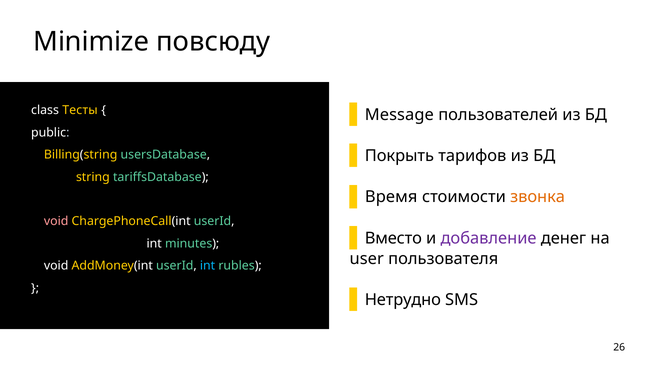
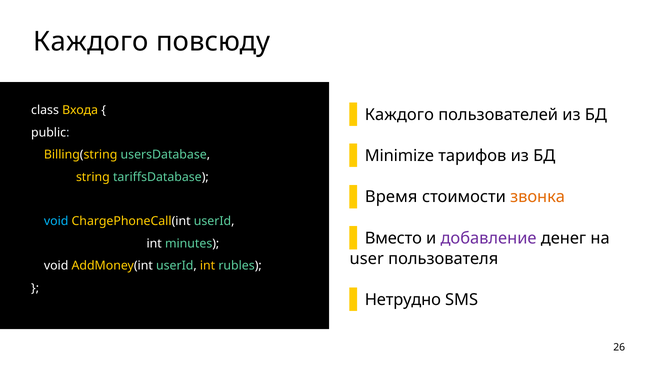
Minimize at (91, 42): Minimize -> Каждого
Message at (399, 115): Message -> Каждого
Тесты: Тесты -> Входа
Покрыть: Покрыть -> Minimize
void at (56, 221) colour: pink -> light blue
int at (208, 266) colour: light blue -> yellow
